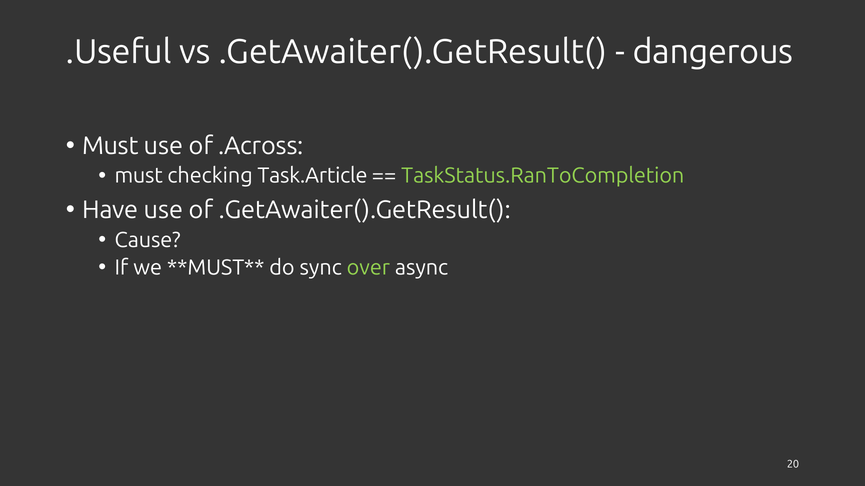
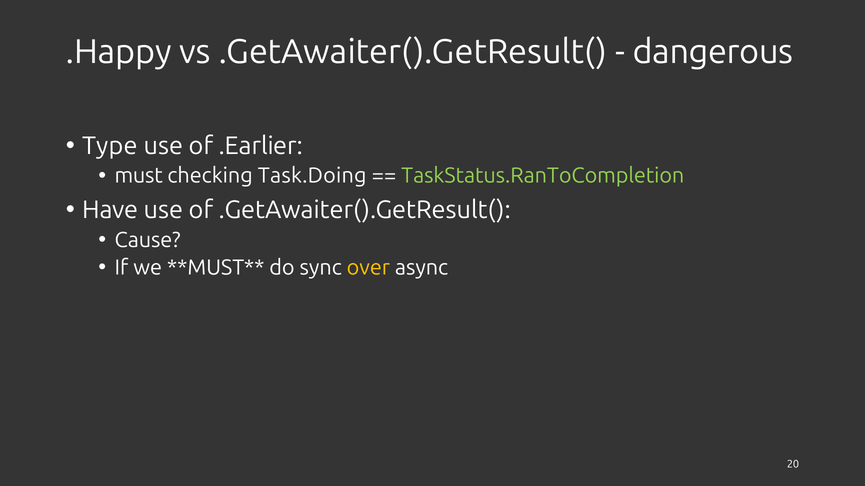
.Useful: .Useful -> .Happy
Must at (110, 146): Must -> Type
.Across: .Across -> .Earlier
Task.Article: Task.Article -> Task.Doing
over colour: light green -> yellow
